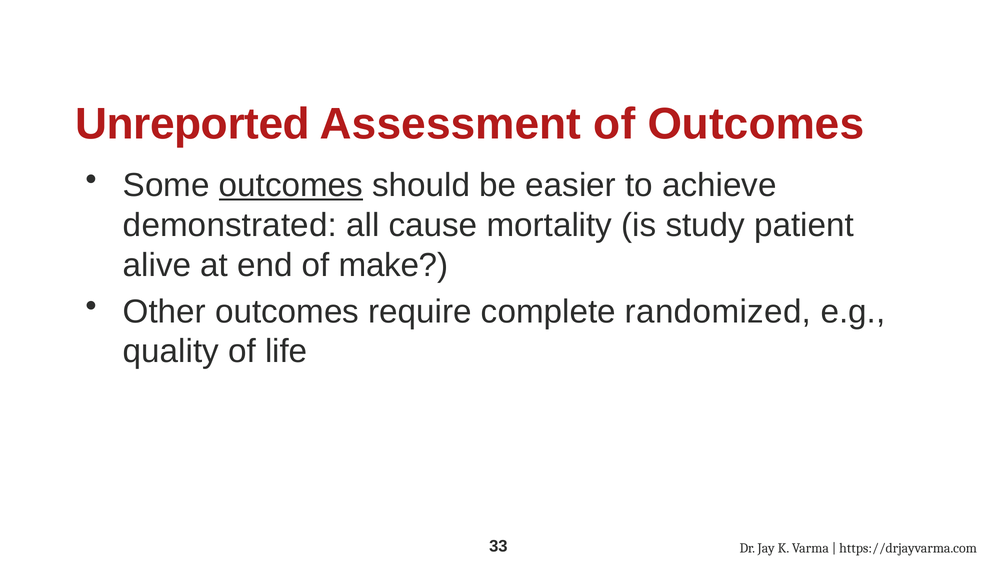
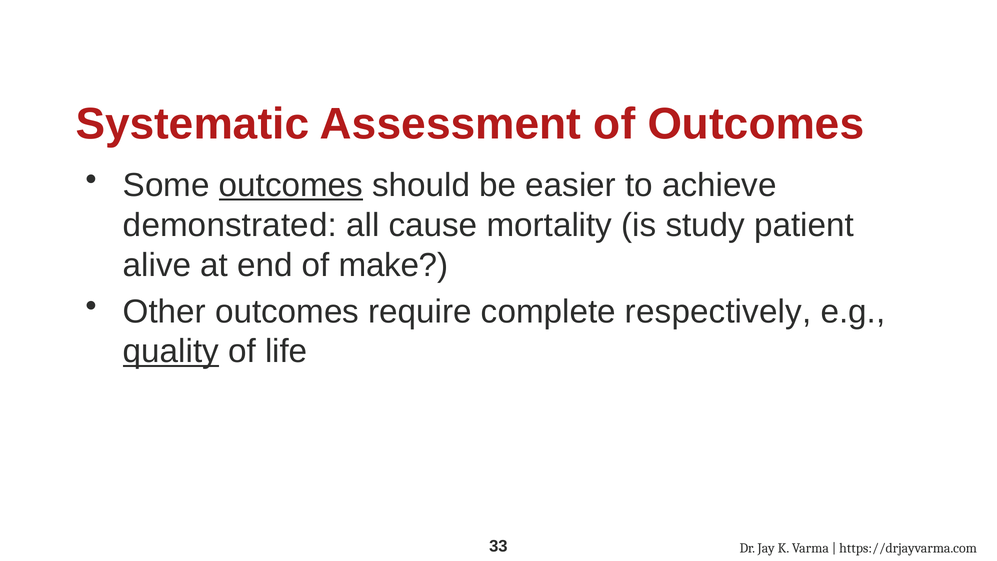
Unreported: Unreported -> Systematic
randomized: randomized -> respectively
quality underline: none -> present
